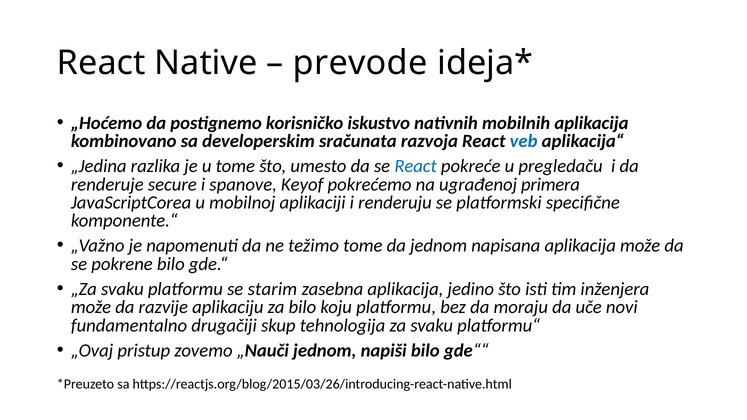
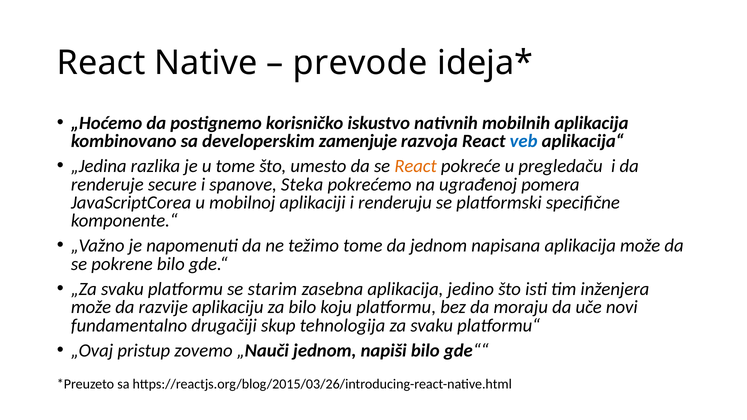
sračunata: sračunata -> zamenjuje
React at (416, 166) colour: blue -> orange
Keyof: Keyof -> Steka
primera: primera -> pomera
